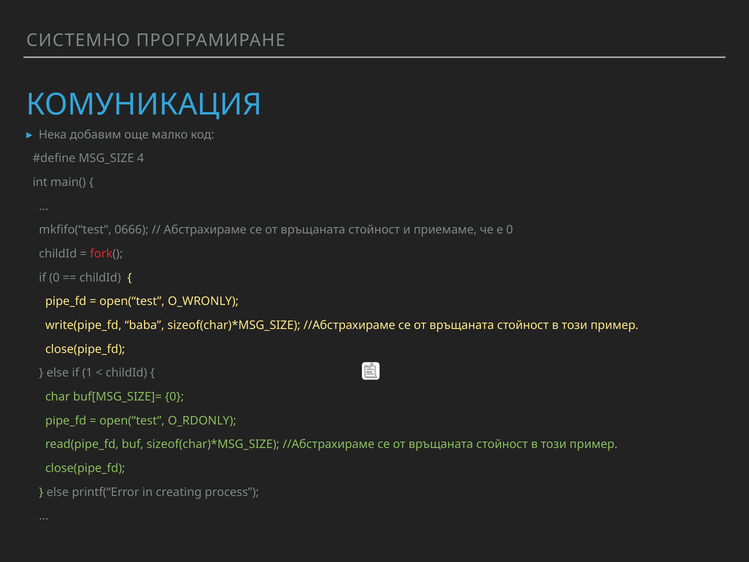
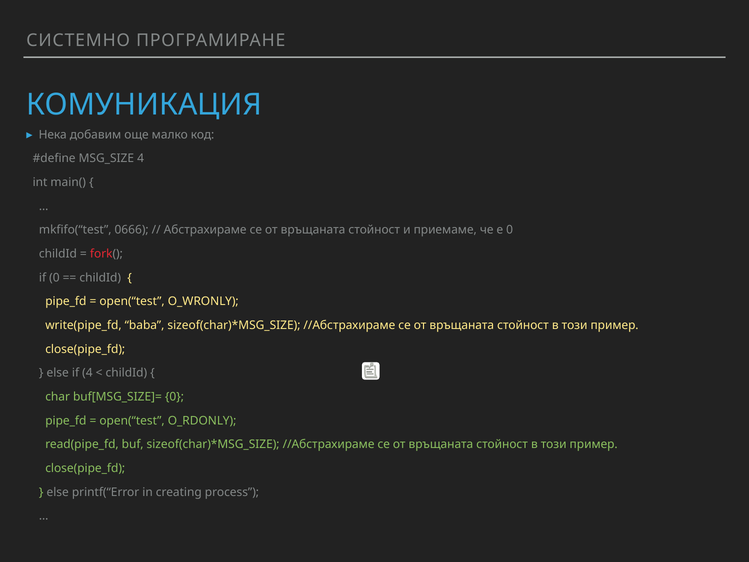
if 1: 1 -> 4
